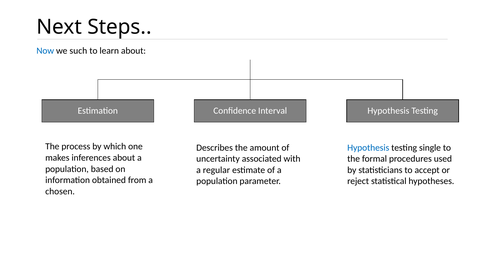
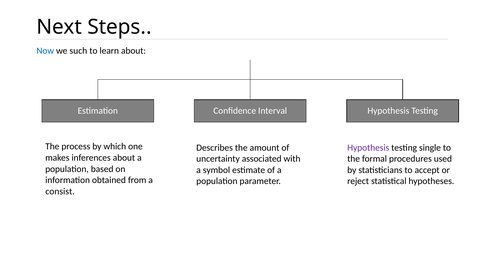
Hypothesis at (368, 148) colour: blue -> purple
regular: regular -> symbol
chosen: chosen -> consist
